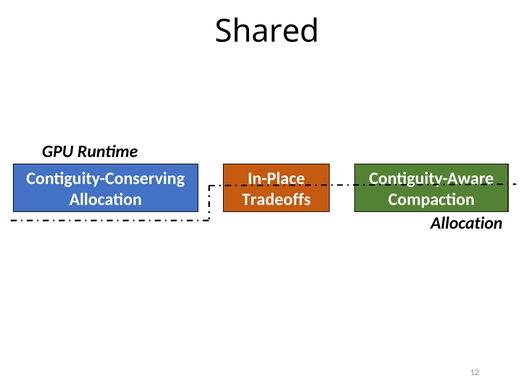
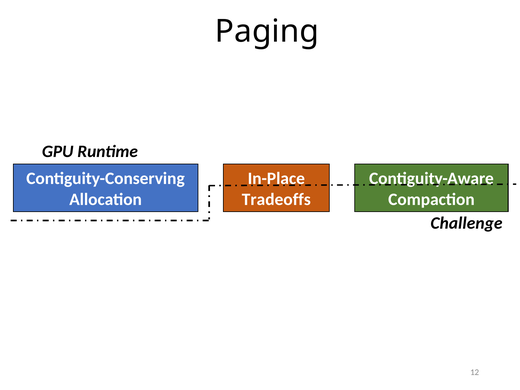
Shared: Shared -> Paging
Allocation at (467, 223): Allocation -> Challenge
